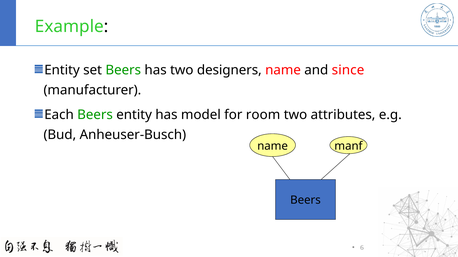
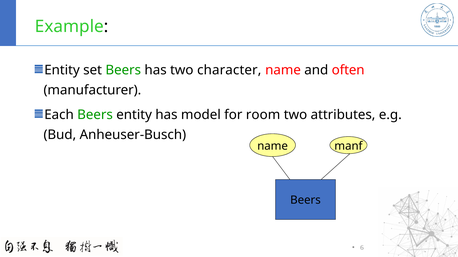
designers: designers -> character
since: since -> often
